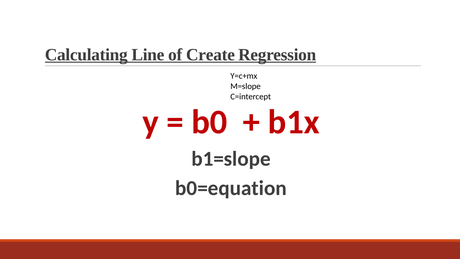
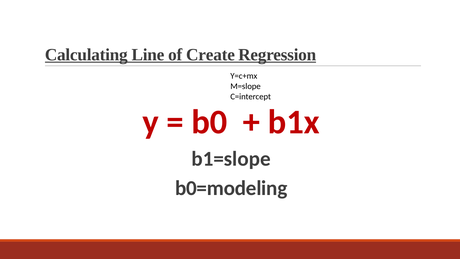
b0=equation: b0=equation -> b0=modeling
